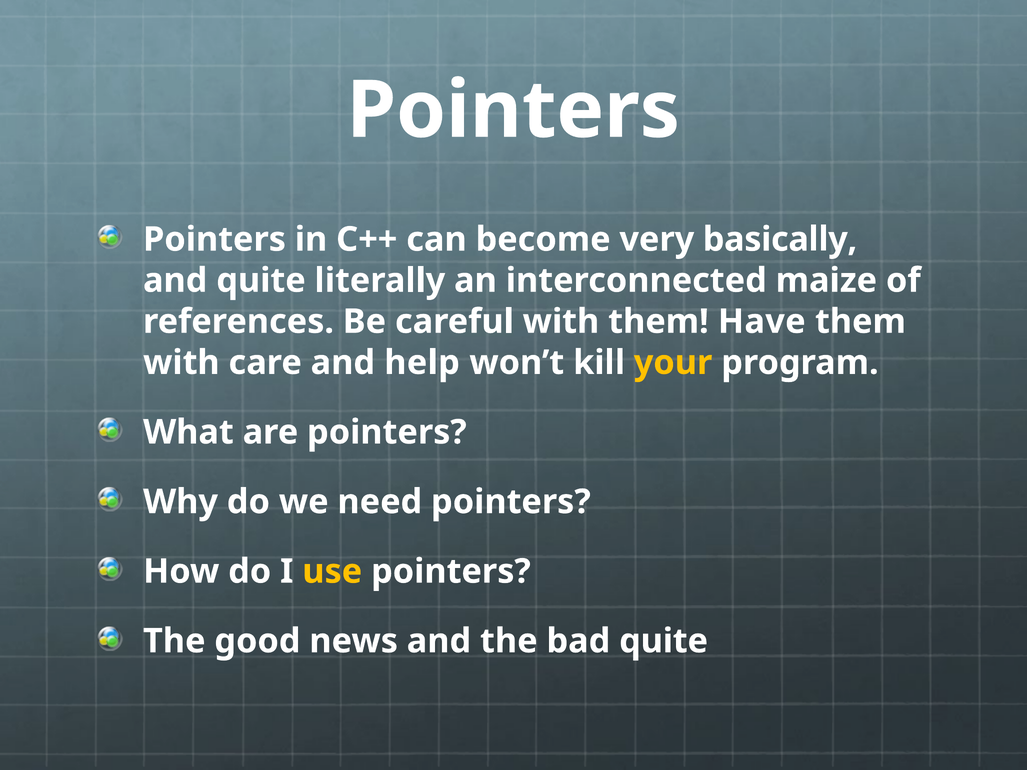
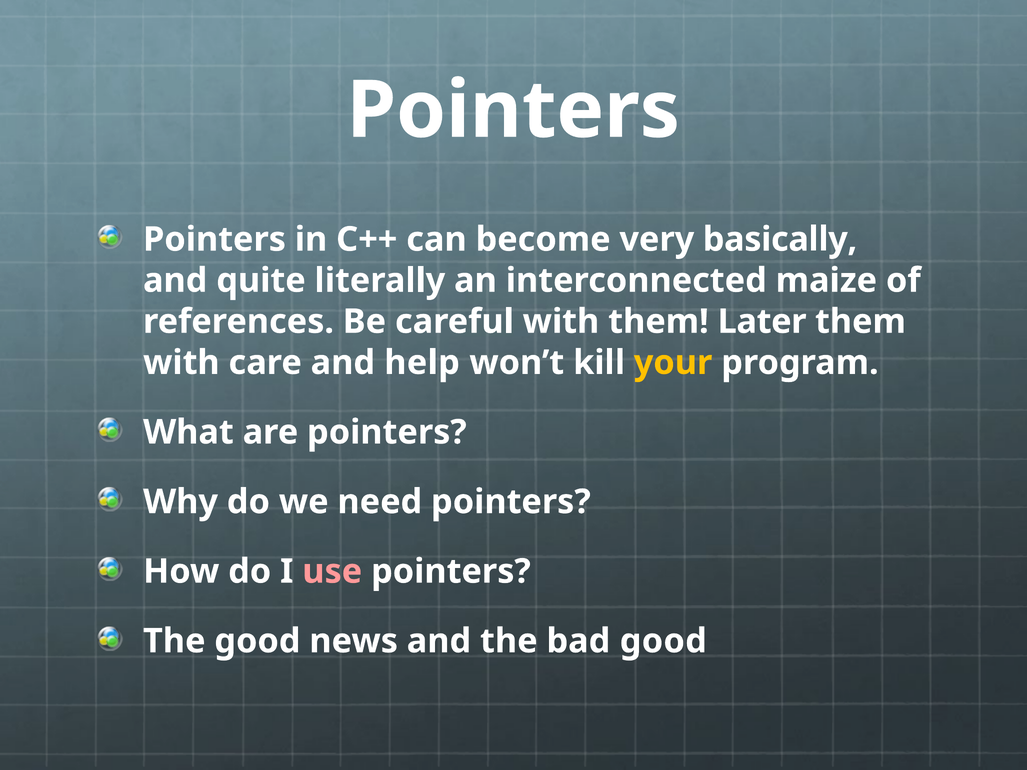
Have: Have -> Later
use colour: yellow -> pink
bad quite: quite -> good
